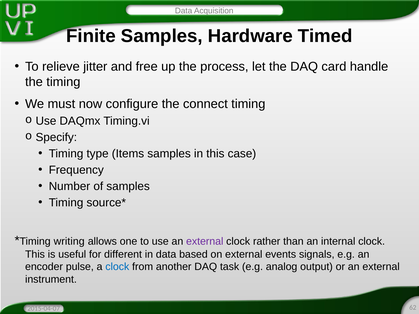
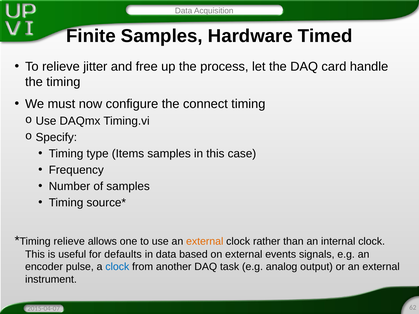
Timing writing: writing -> relieve
external at (205, 241) colour: purple -> orange
different: different -> defaults
